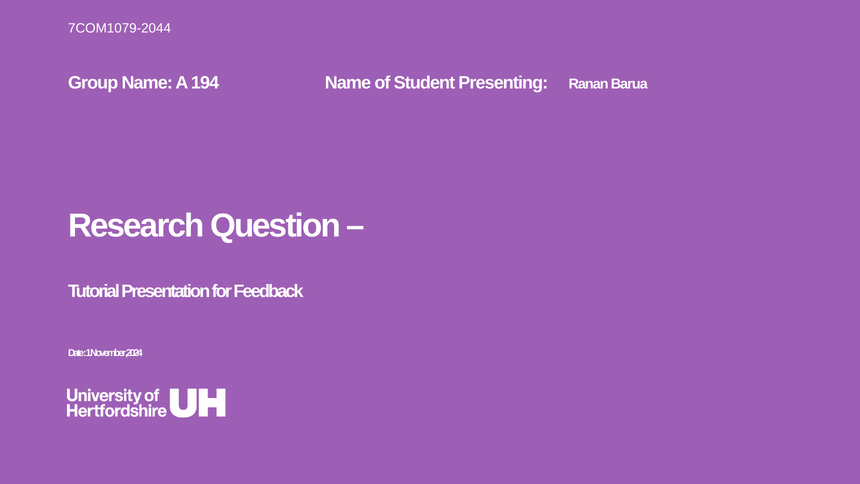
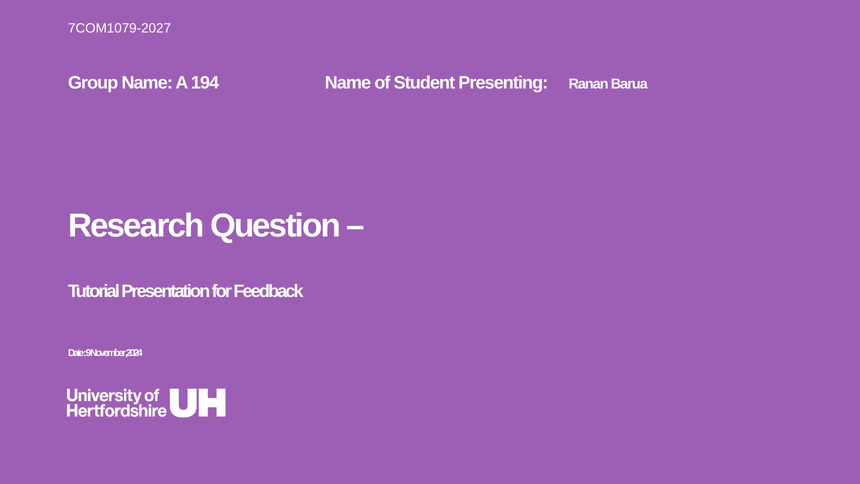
7COM1079-2044: 7COM1079-2044 -> 7COM1079-2027
1: 1 -> 9
